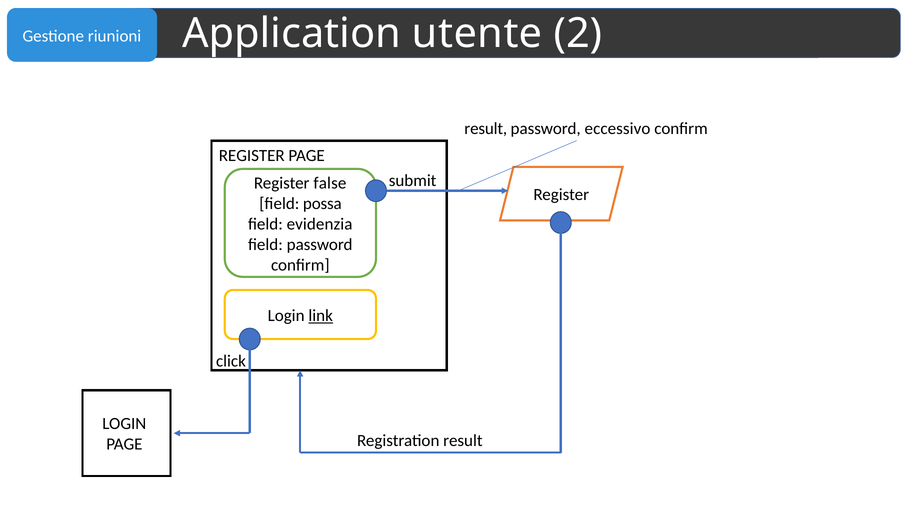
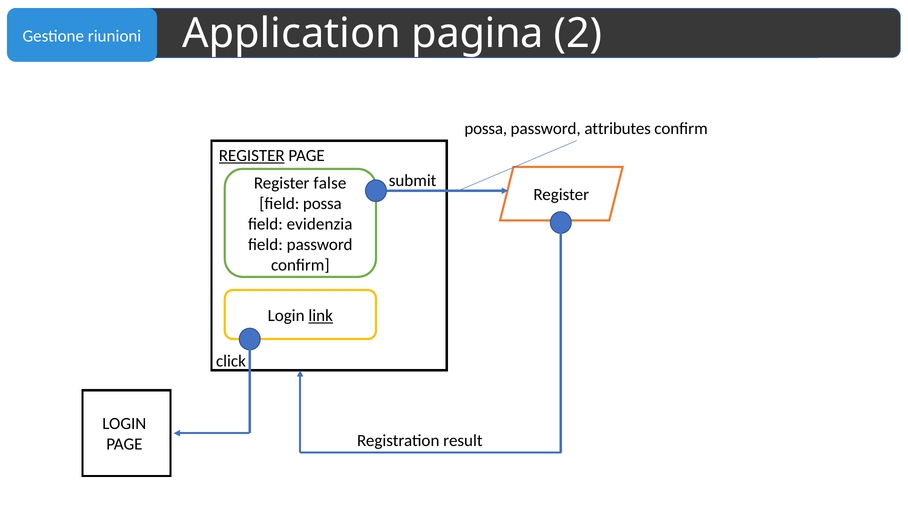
utente: utente -> pagina
result at (486, 128): result -> possa
eccessivo: eccessivo -> attributes
REGISTER at (252, 156) underline: none -> present
